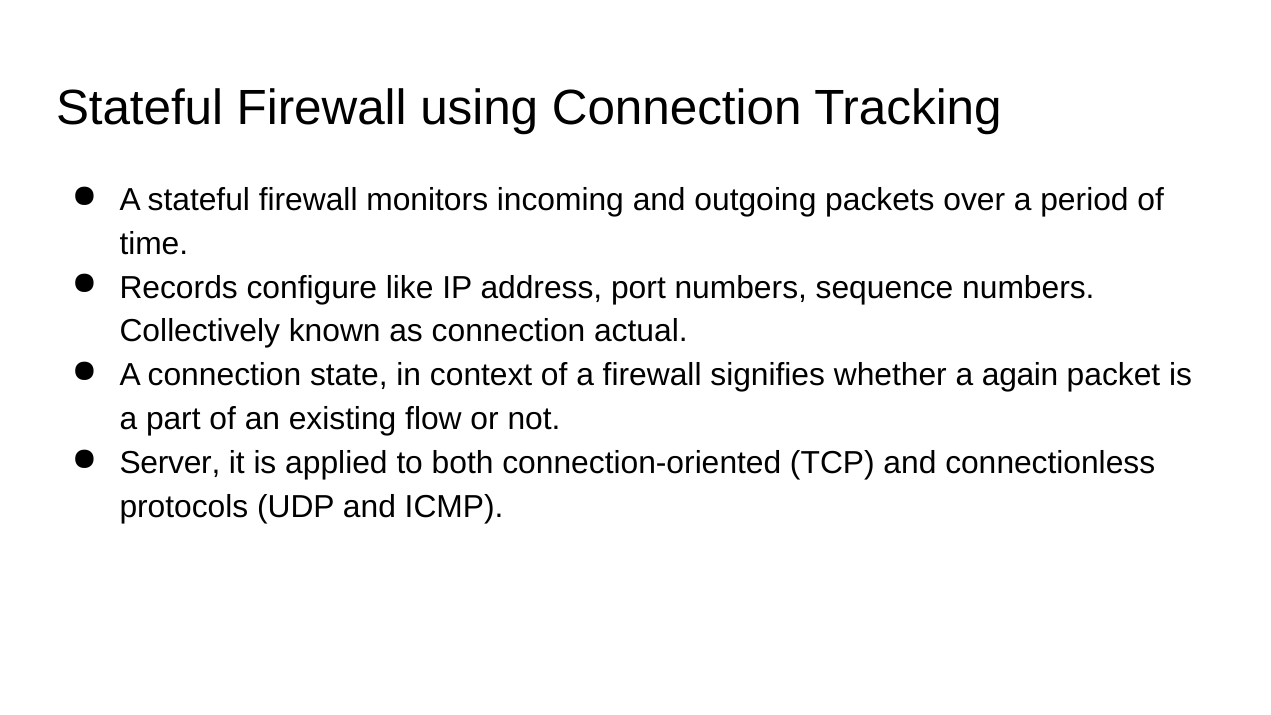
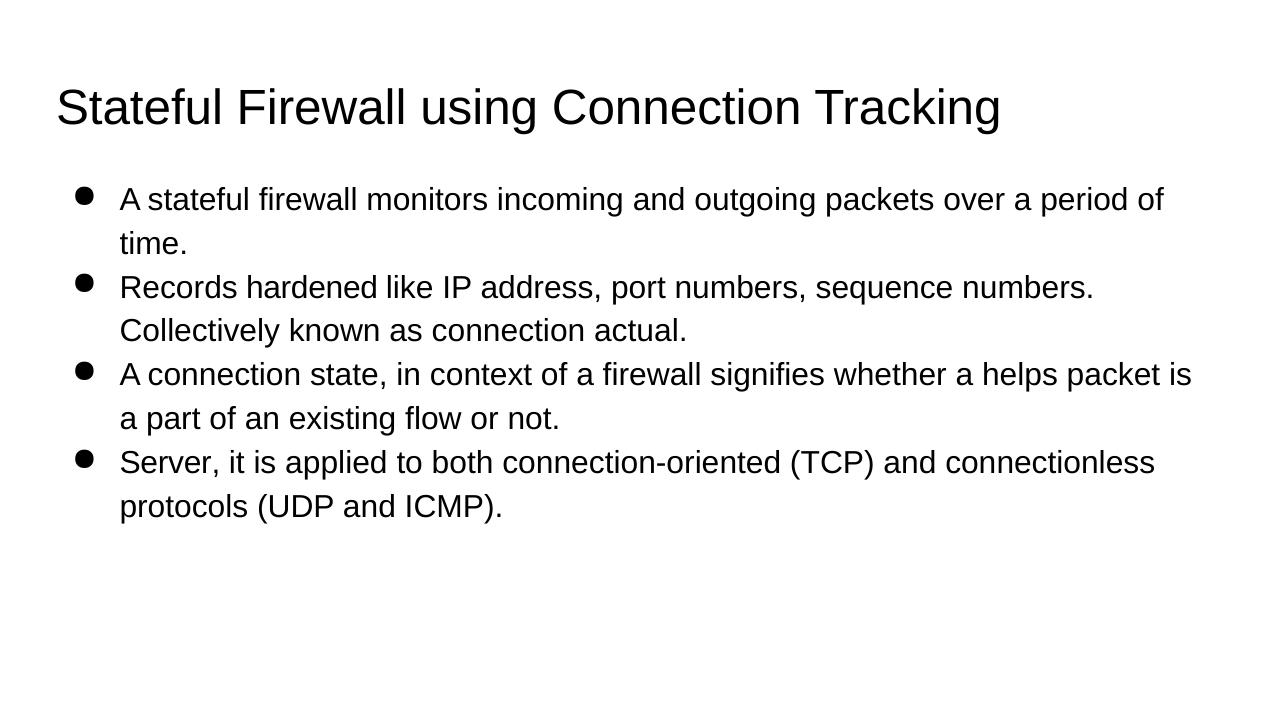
configure: configure -> hardened
again: again -> helps
